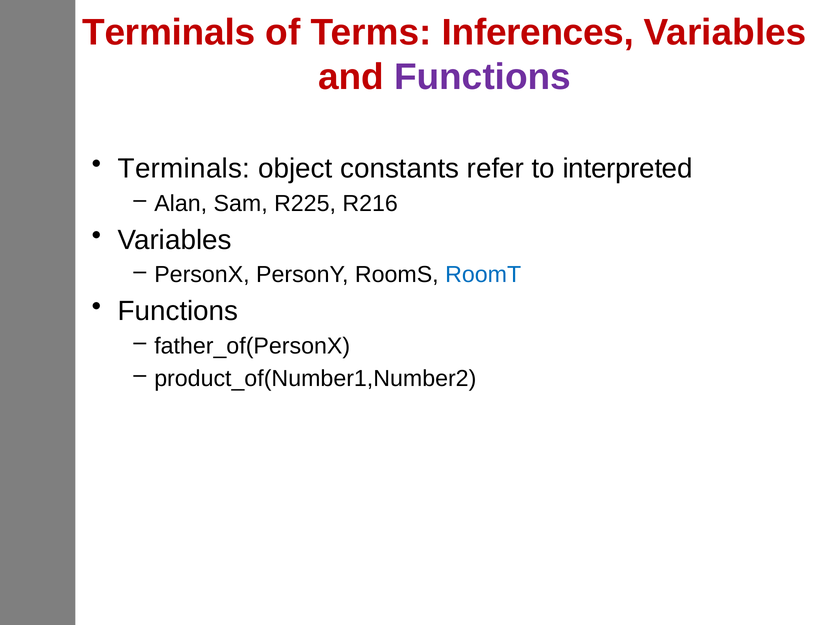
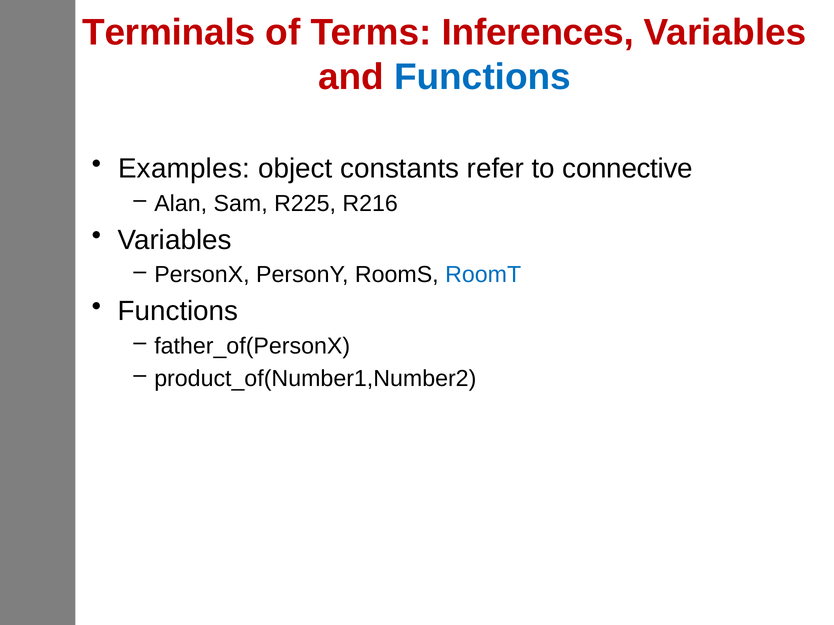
Functions at (483, 77) colour: purple -> blue
Terminals at (184, 169): Terminals -> Examples
interpreted: interpreted -> connective
